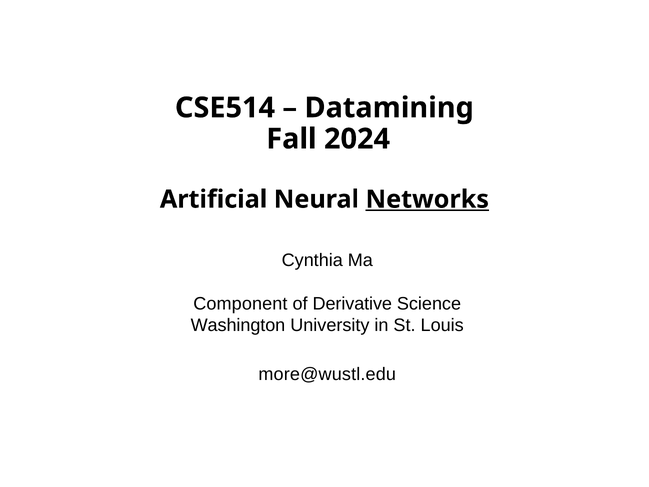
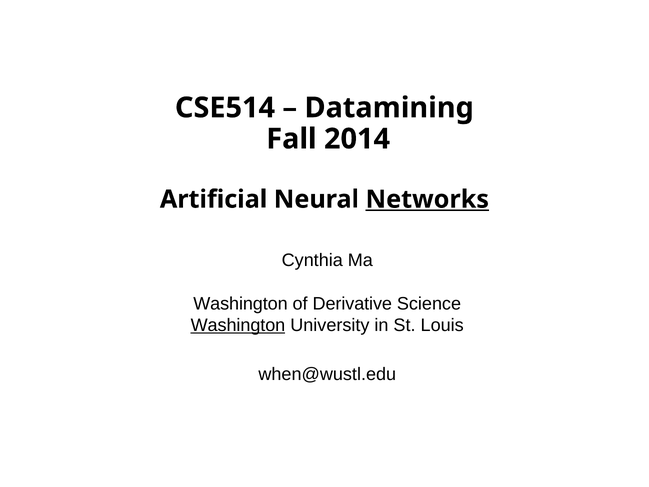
2024: 2024 -> 2014
Component at (240, 304): Component -> Washington
Washington at (238, 325) underline: none -> present
more@wustl.edu: more@wustl.edu -> when@wustl.edu
